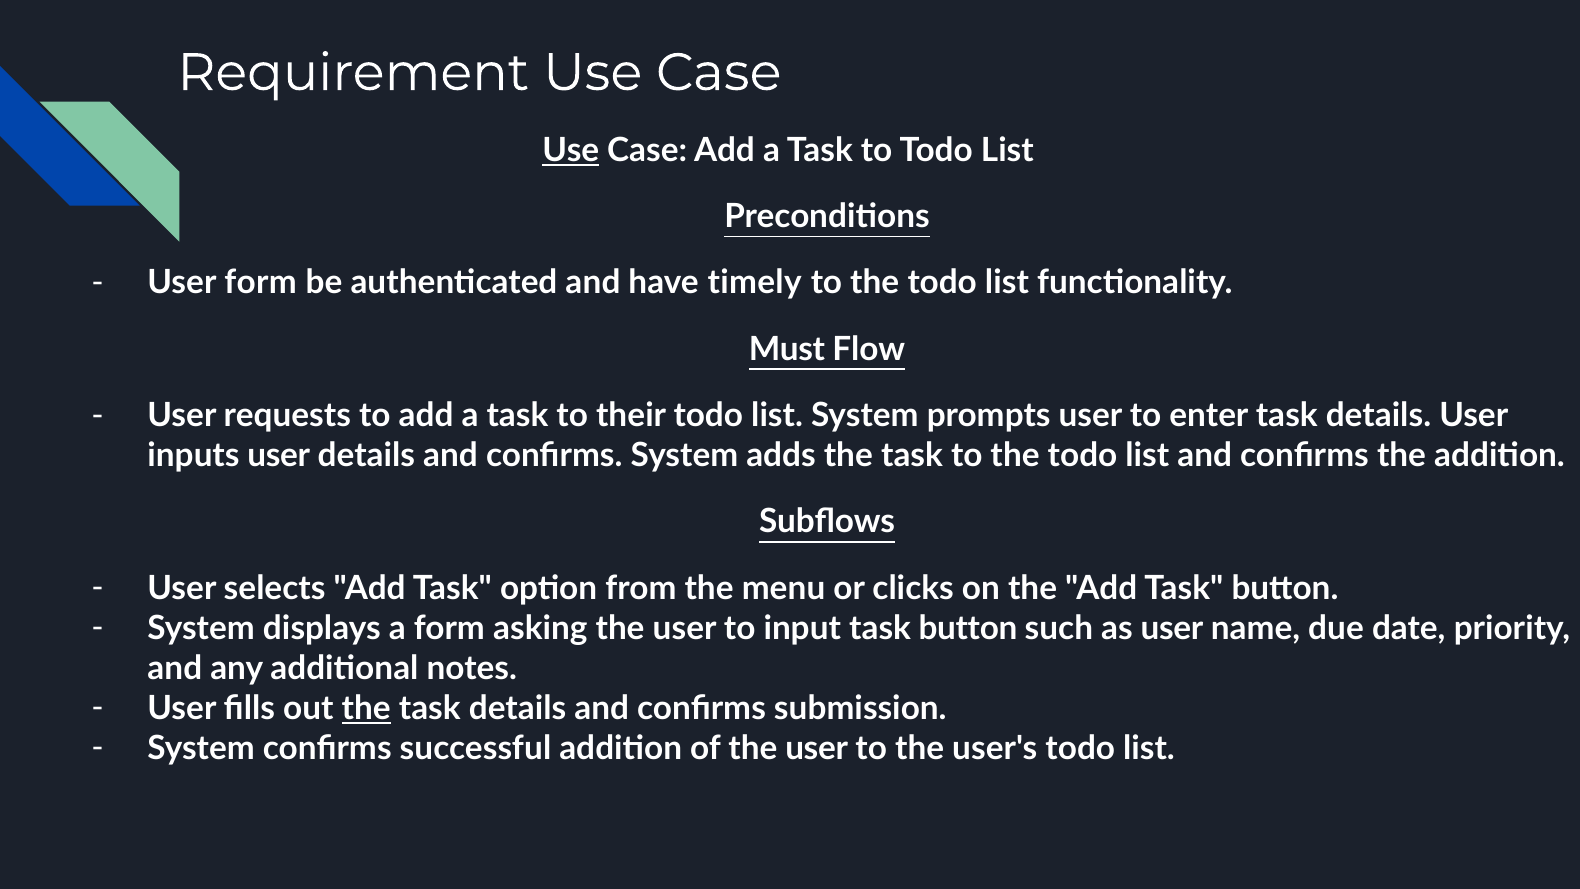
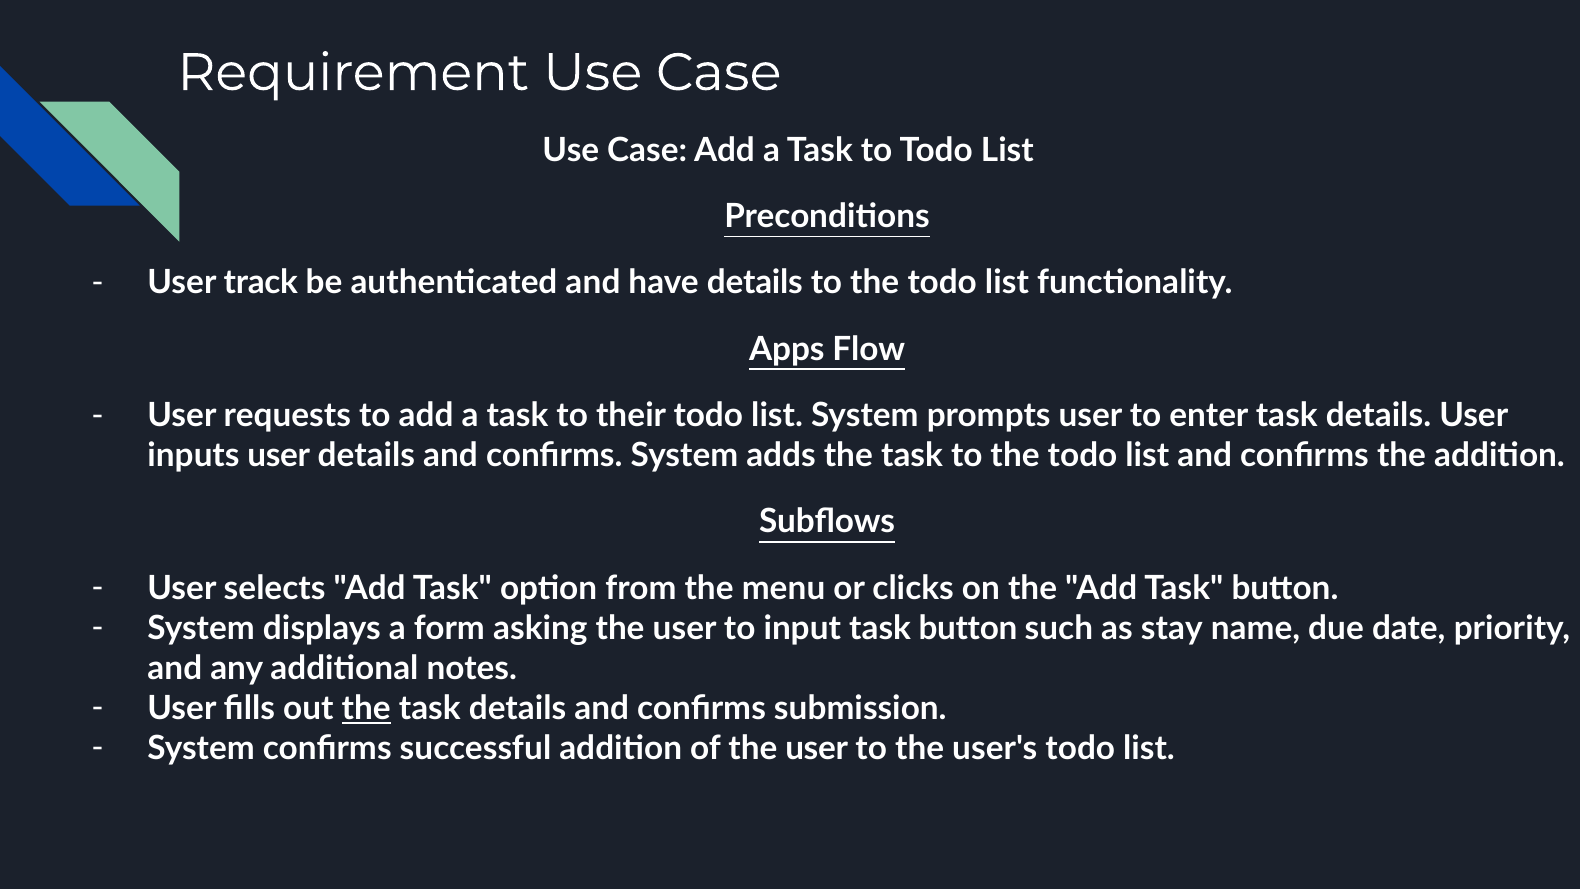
Use at (571, 150) underline: present -> none
User form: form -> track
have timely: timely -> details
Must: Must -> Apps
as user: user -> stay
